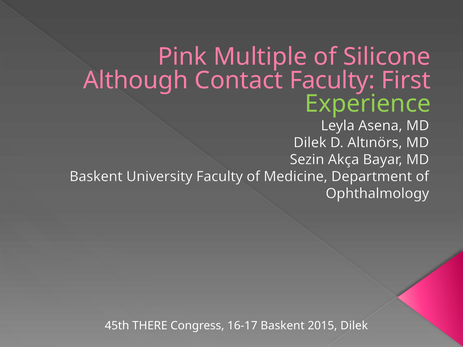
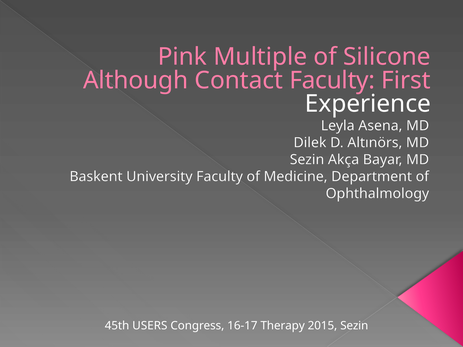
Experience colour: light green -> white
THERE: THERE -> USERS
16-17 Baskent: Baskent -> Therapy
2015 Dilek: Dilek -> Sezin
